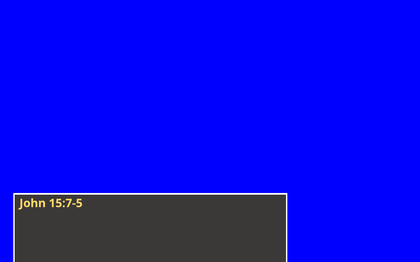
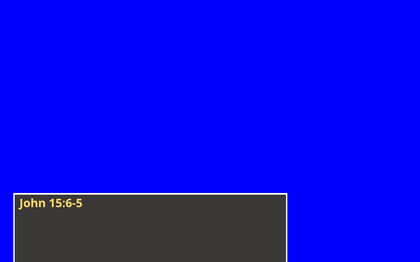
15:7-5: 15:7-5 -> 15:6-5
